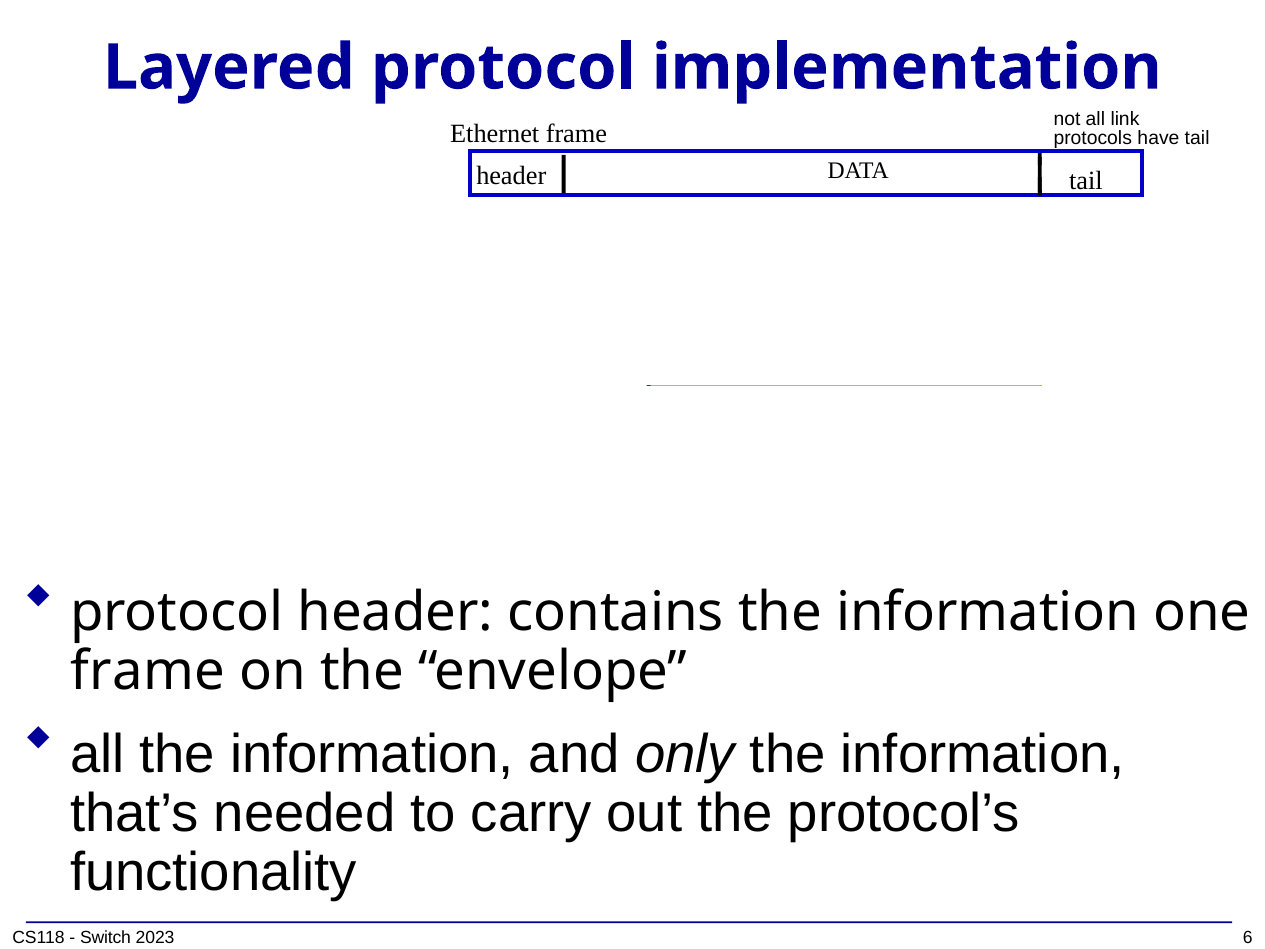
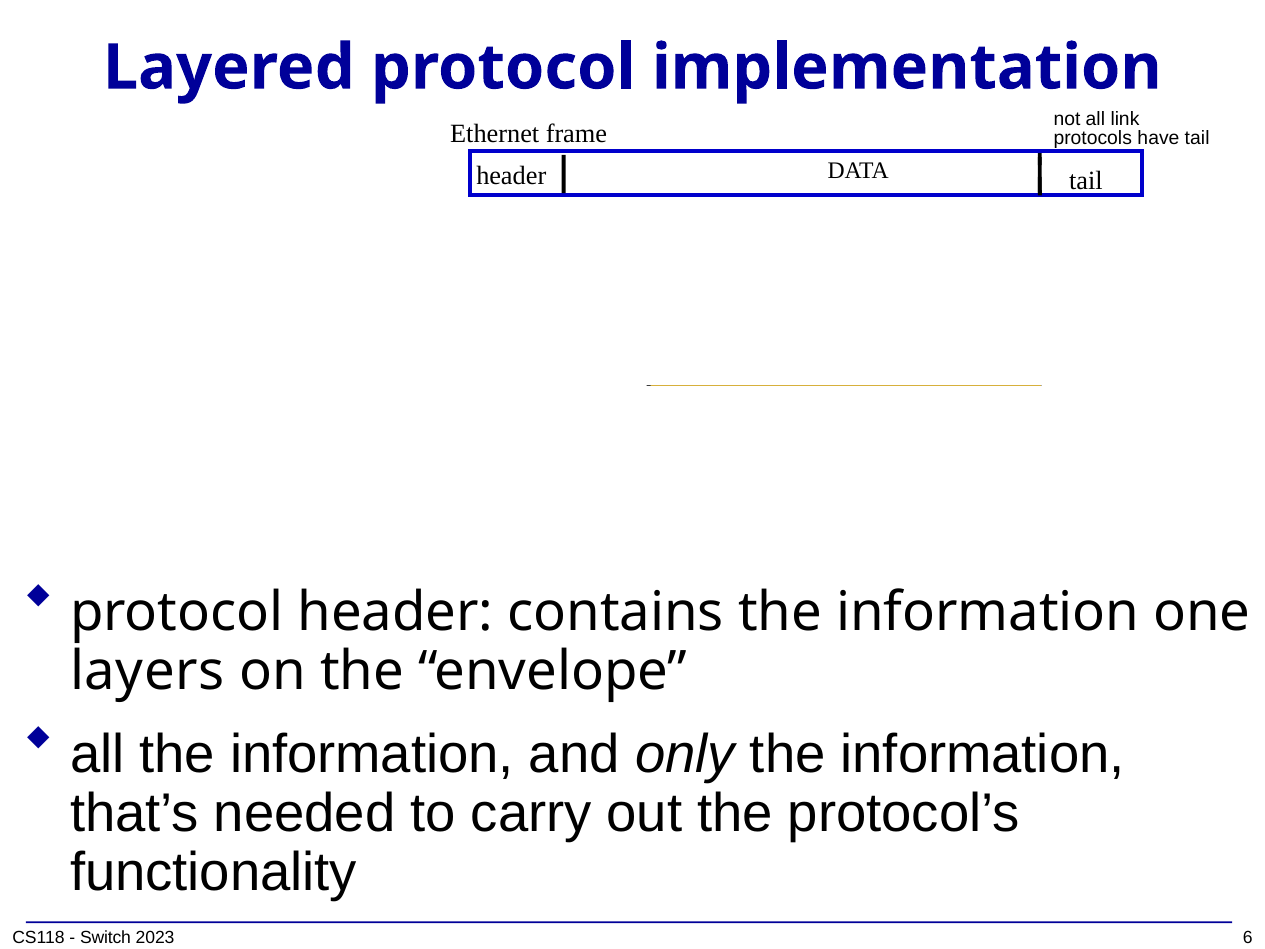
frame at (148, 672): frame -> layers
